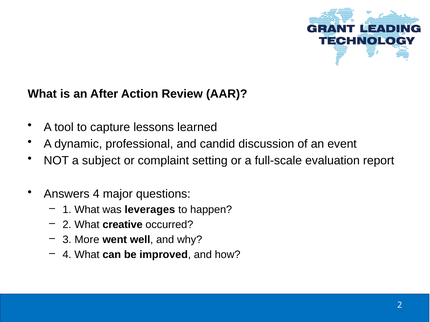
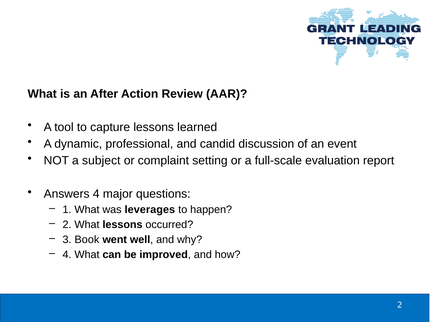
What creative: creative -> lessons
More: More -> Book
